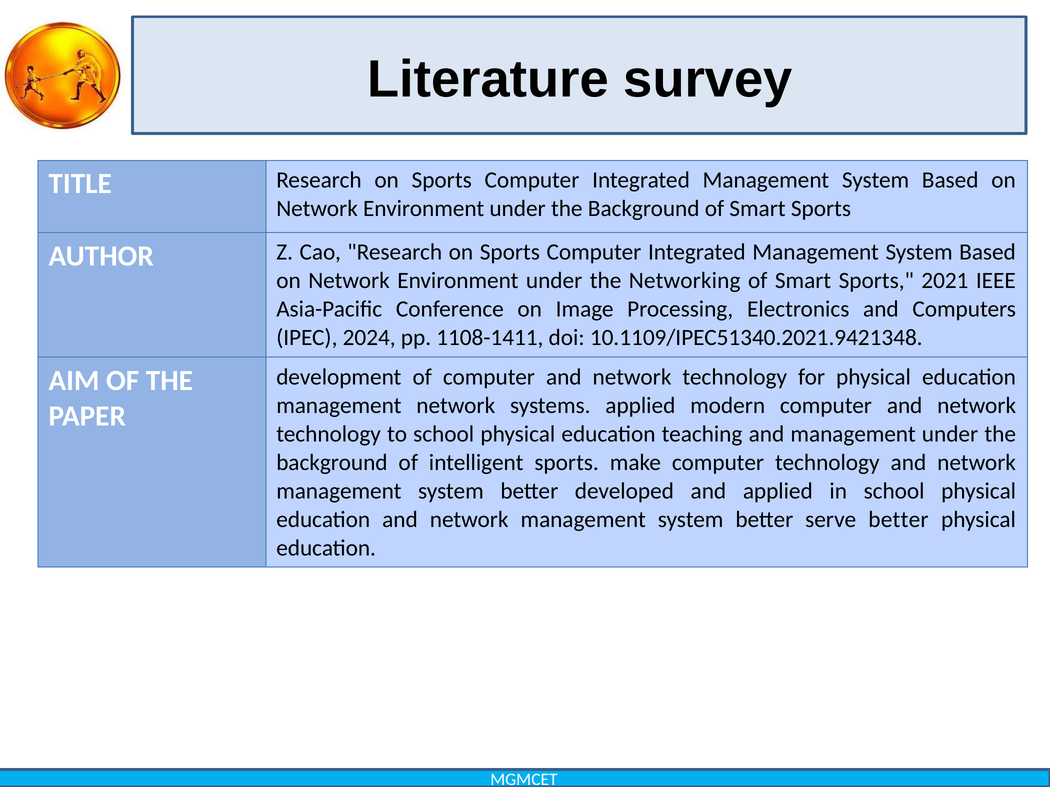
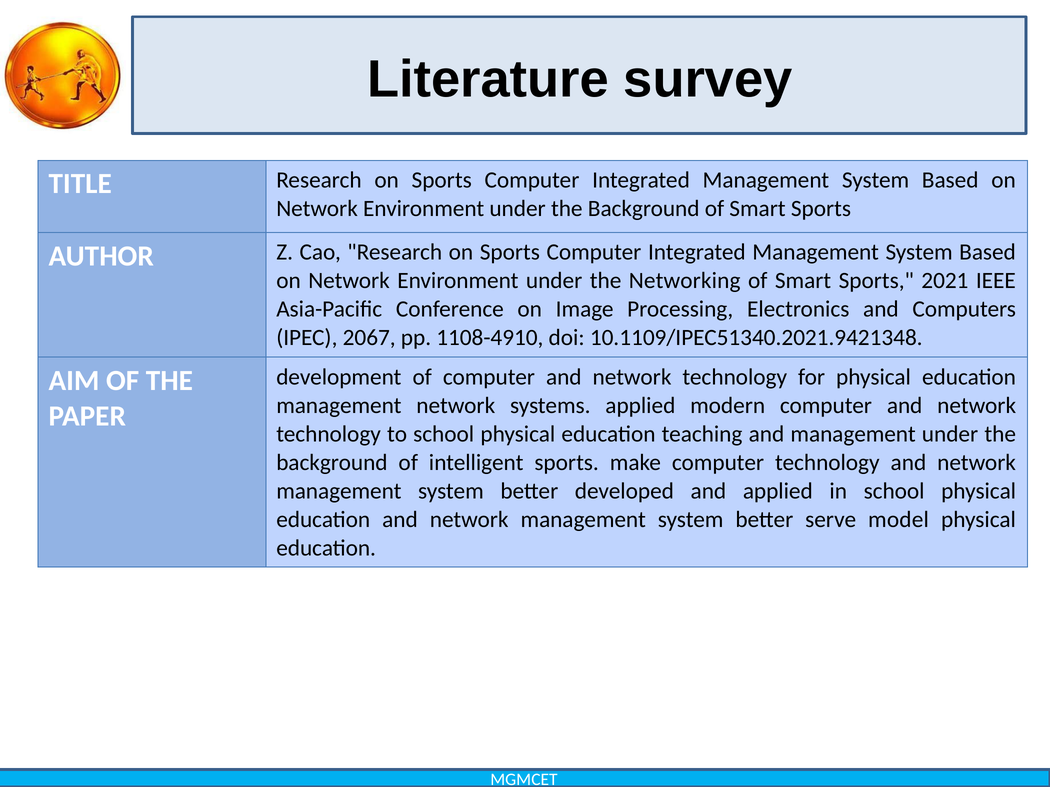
2024: 2024 -> 2067
1108-1411: 1108-1411 -> 1108-4910
serve better: better -> model
